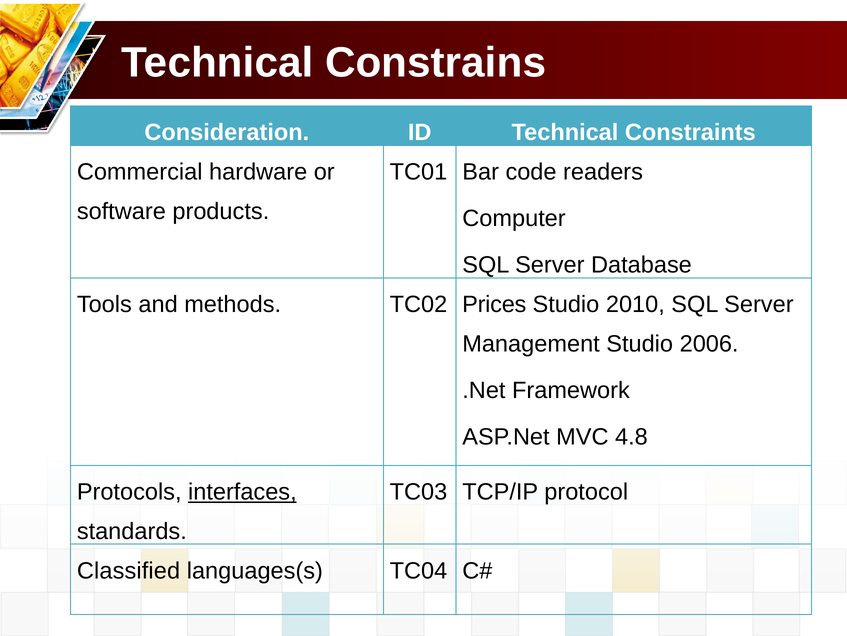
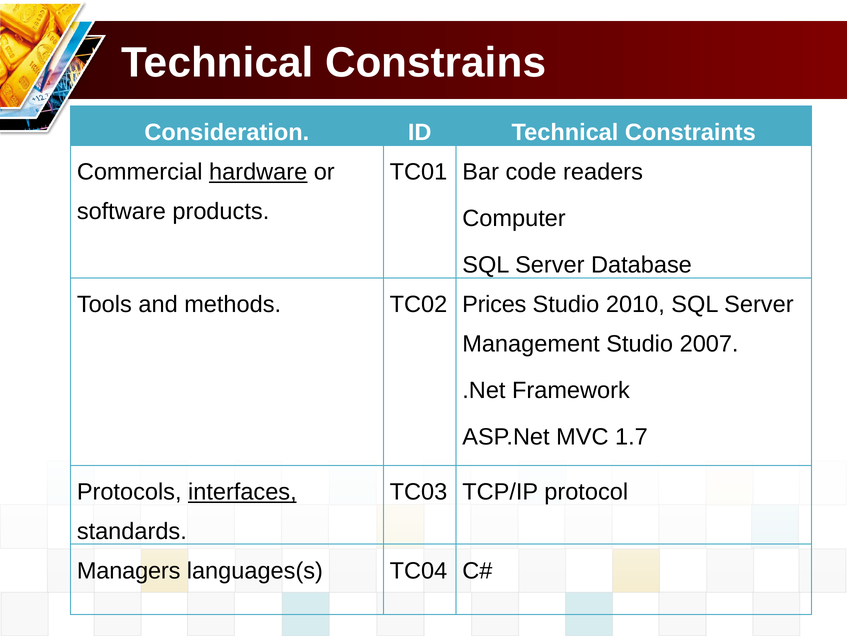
hardware underline: none -> present
2006: 2006 -> 2007
4.8: 4.8 -> 1.7
Classified: Classified -> Managers
